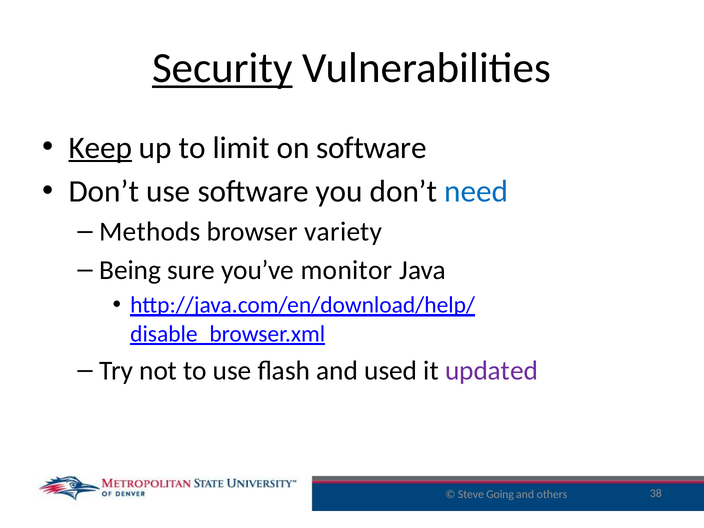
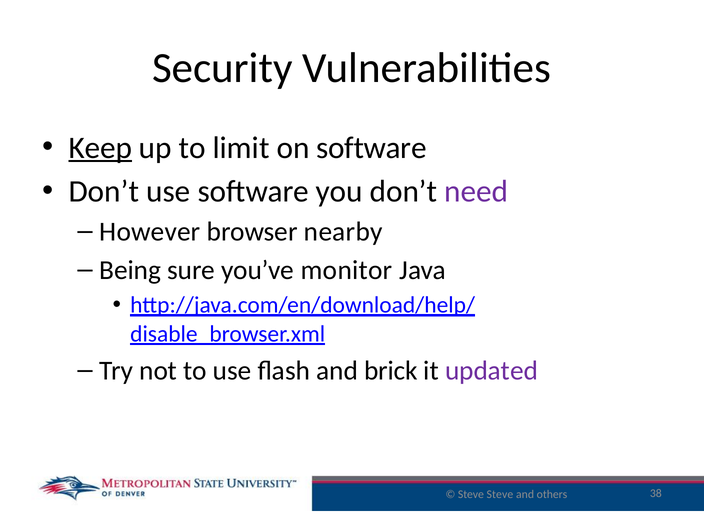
Security underline: present -> none
need colour: blue -> purple
Methods: Methods -> However
variety: variety -> nearby
used: used -> brick
Steve Going: Going -> Steve
